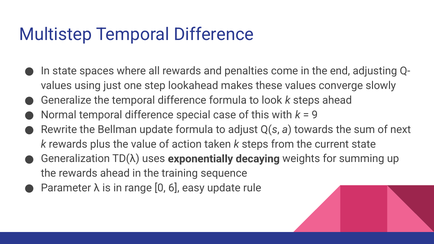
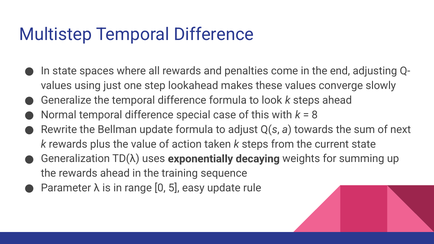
9: 9 -> 8
6: 6 -> 5
